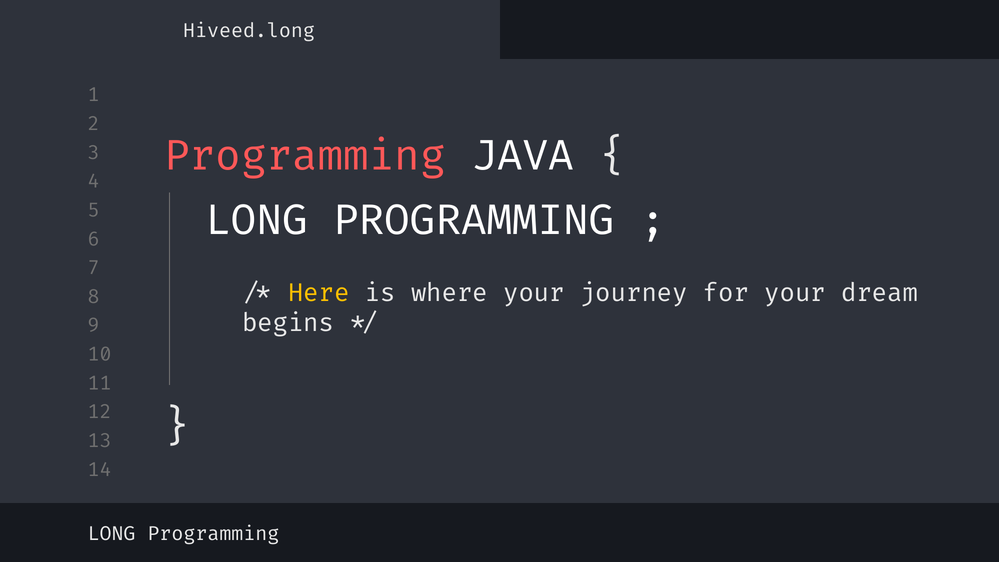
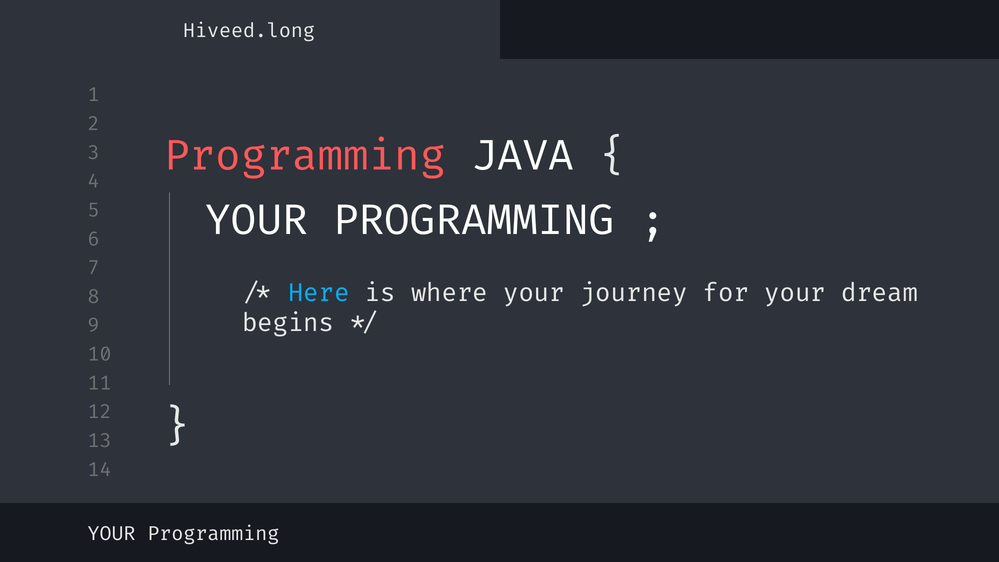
LONG at (257, 221): LONG -> YOUR
Here colour: yellow -> light blue
LONG at (112, 534): LONG -> YOUR
